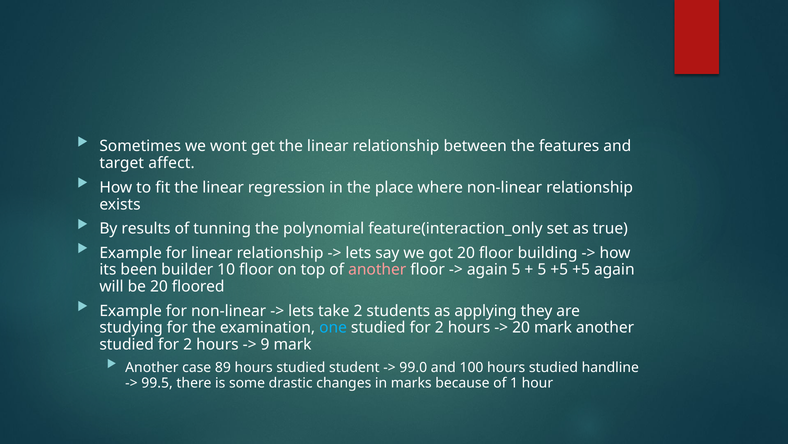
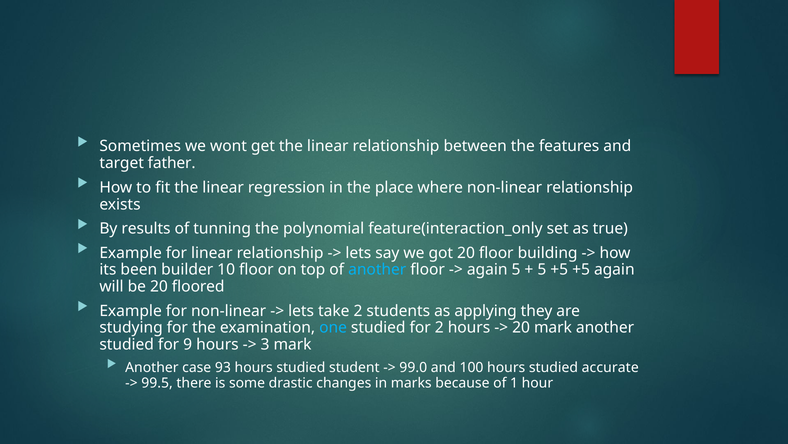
affect: affect -> father
another at (377, 269) colour: pink -> light blue
2 at (188, 344): 2 -> 9
9: 9 -> 3
89: 89 -> 93
handline: handline -> accurate
